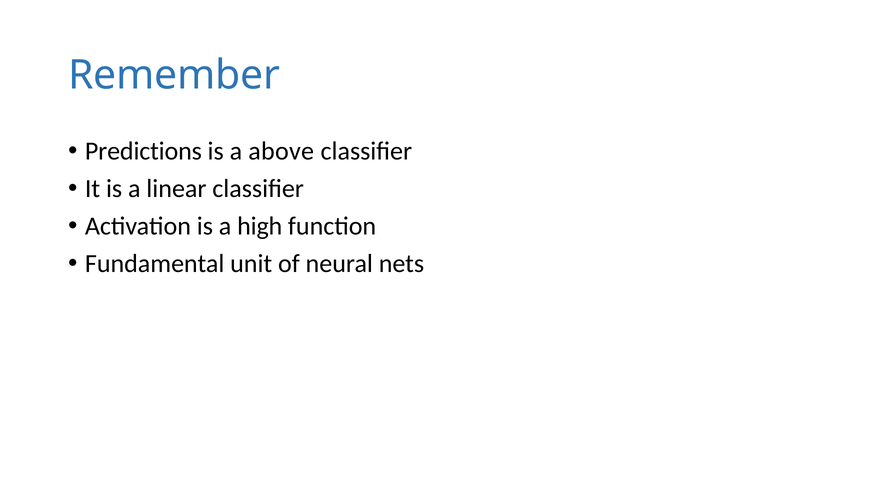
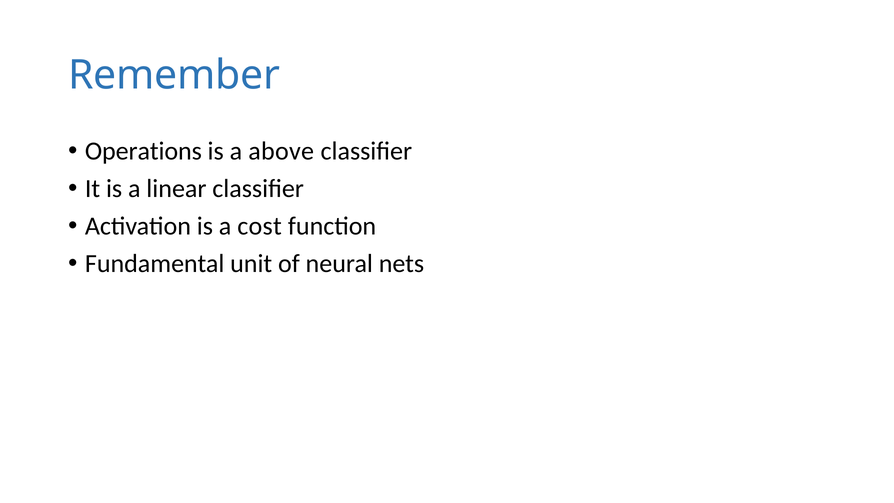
Predictions: Predictions -> Operations
high: high -> cost
